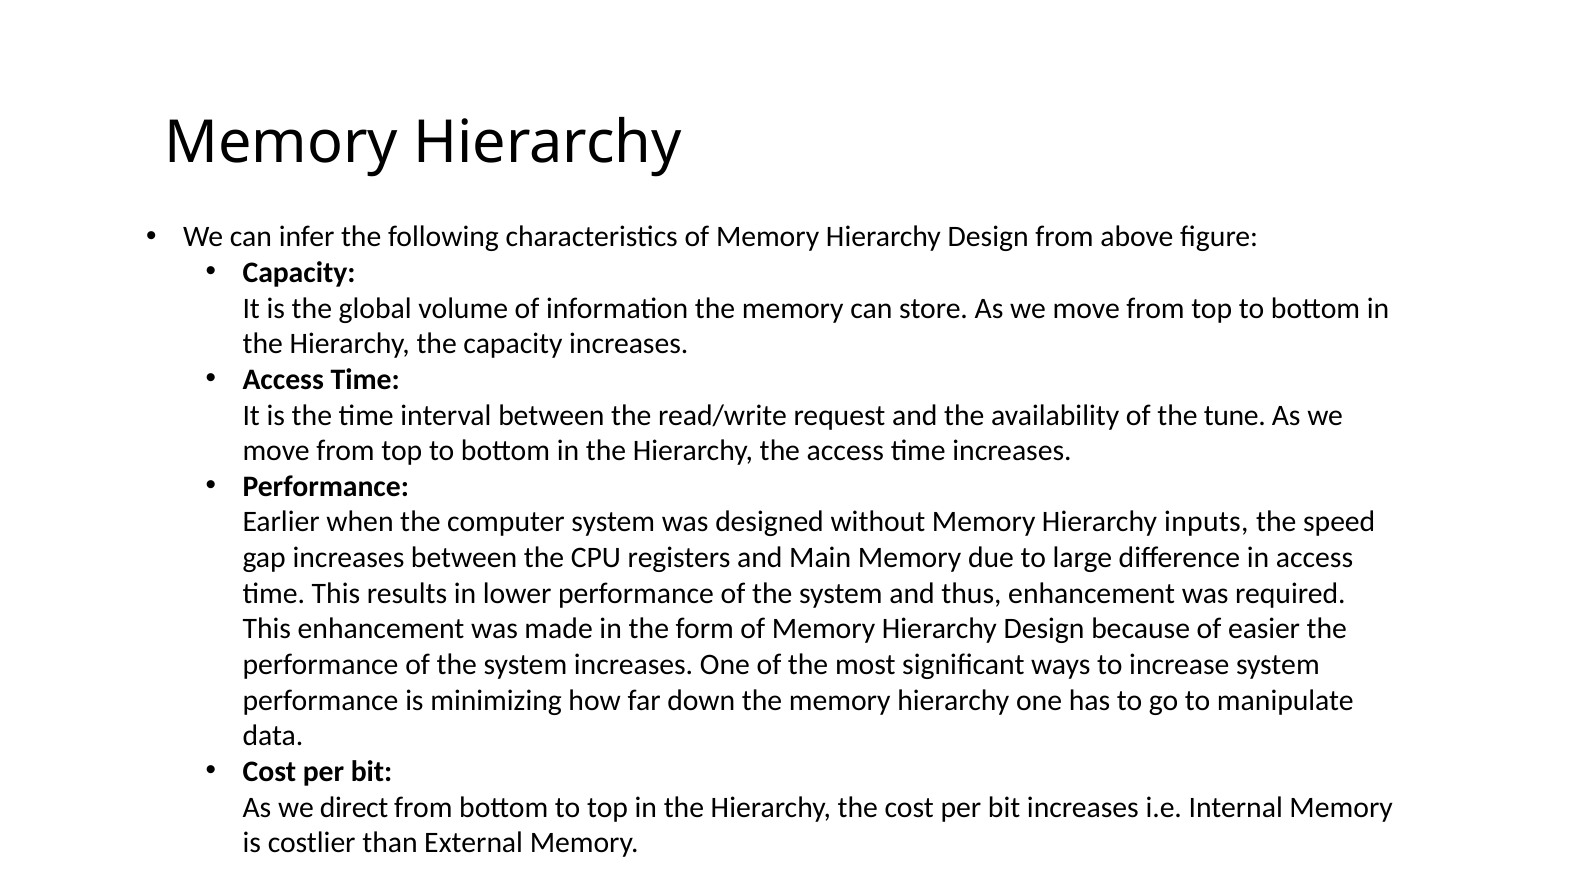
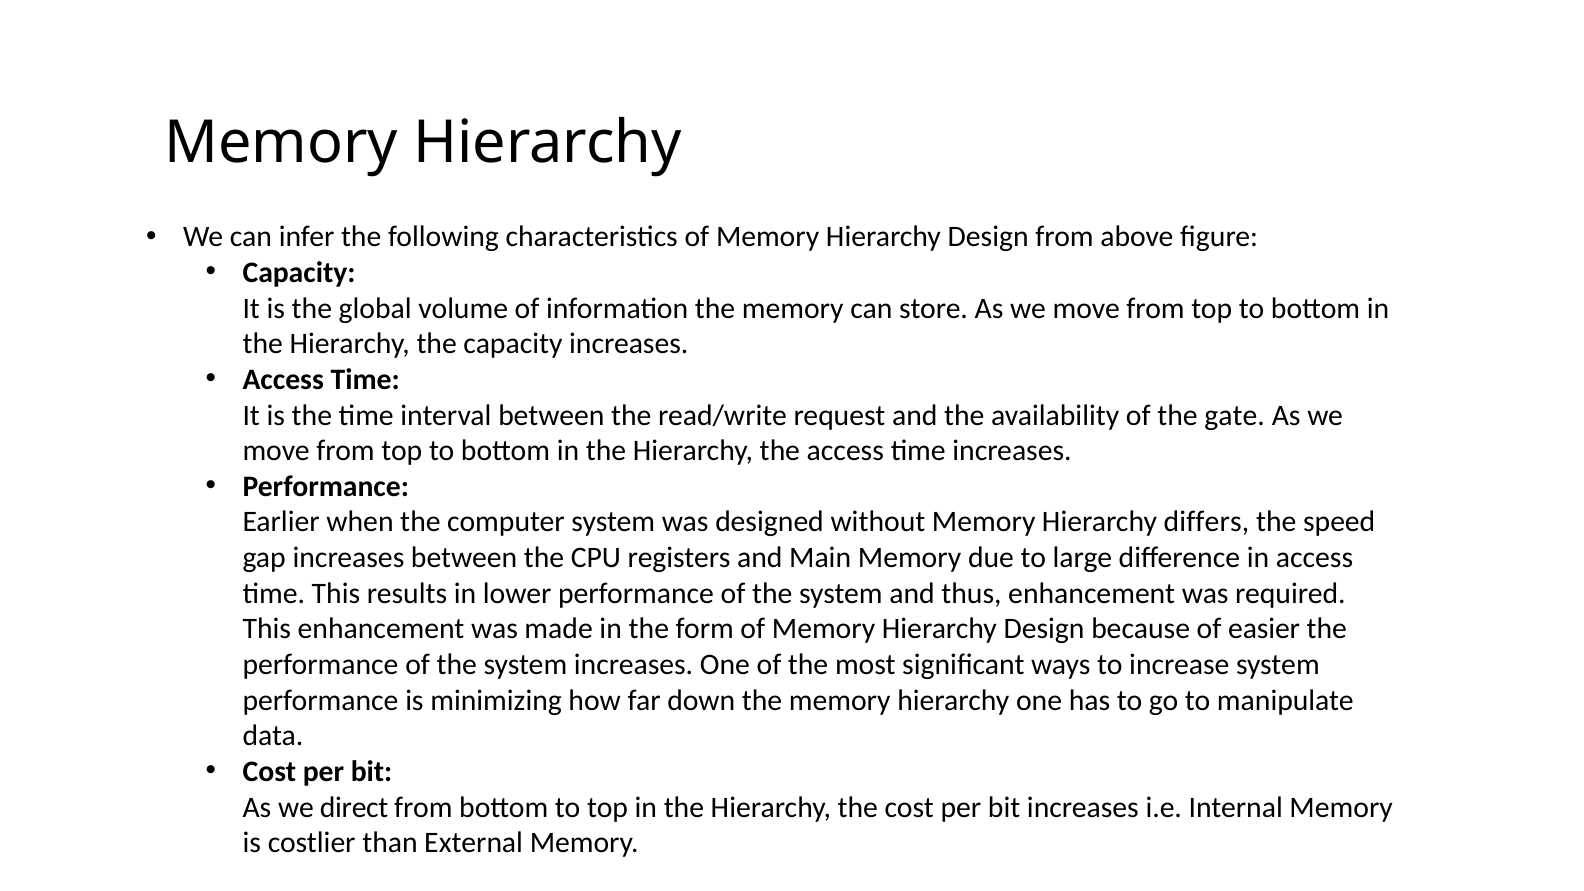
tune: tune -> gate
inputs: inputs -> differs
